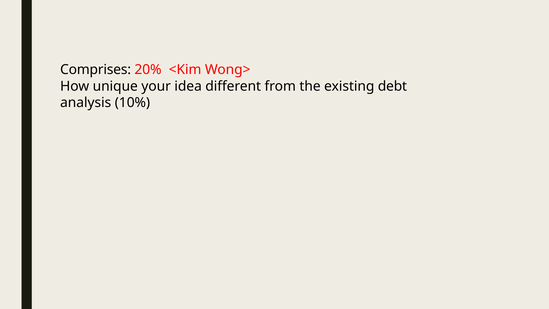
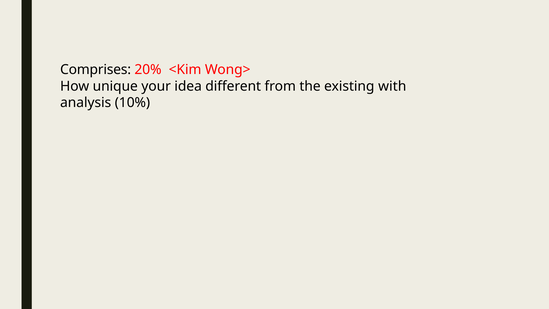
debt: debt -> with
